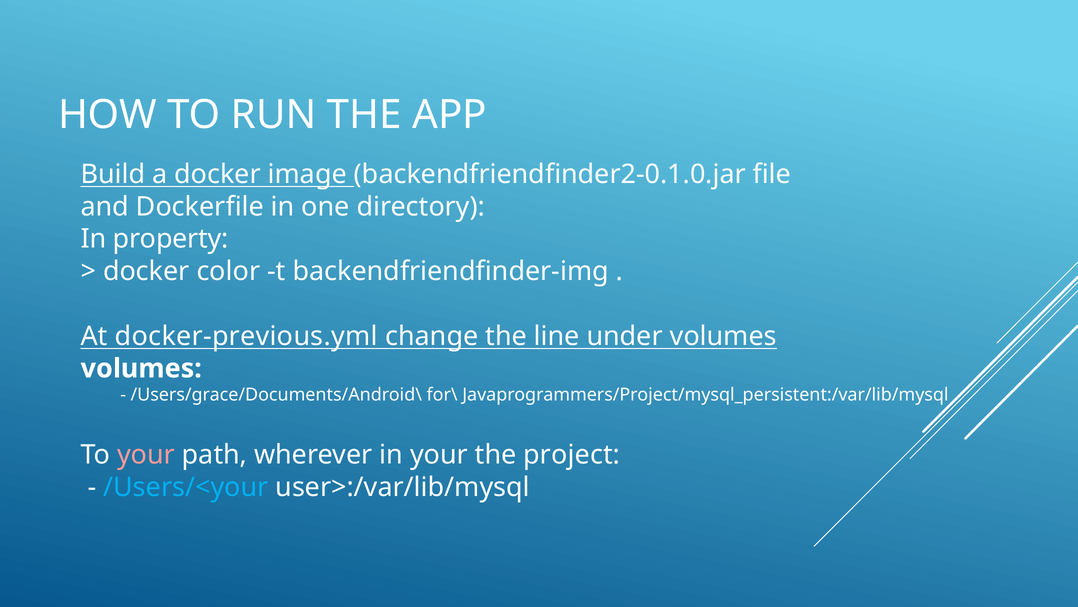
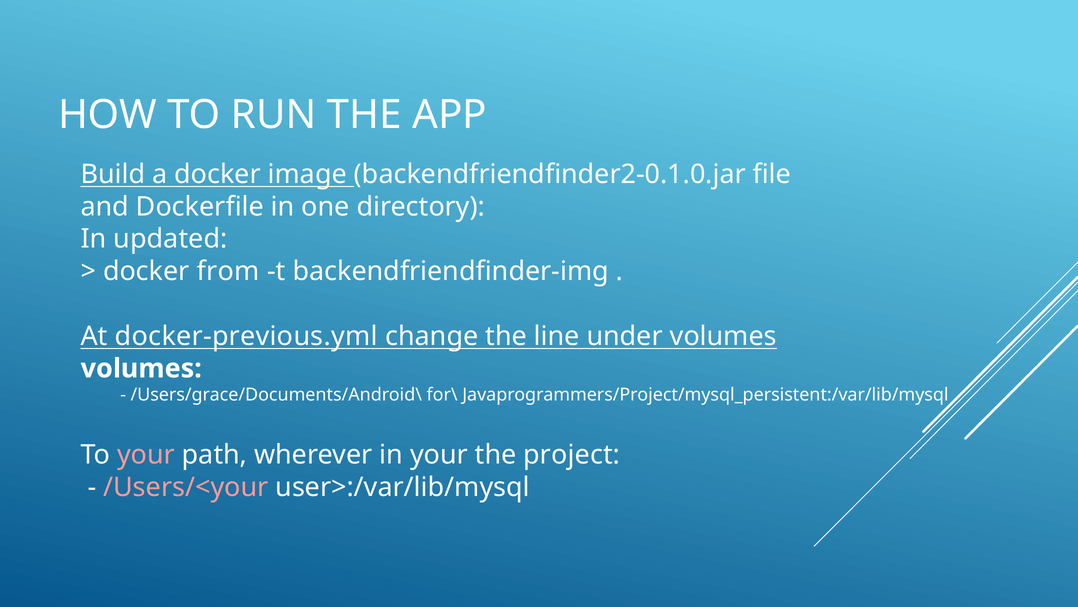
property: property -> updated
color: color -> from
/Users/<your colour: light blue -> pink
